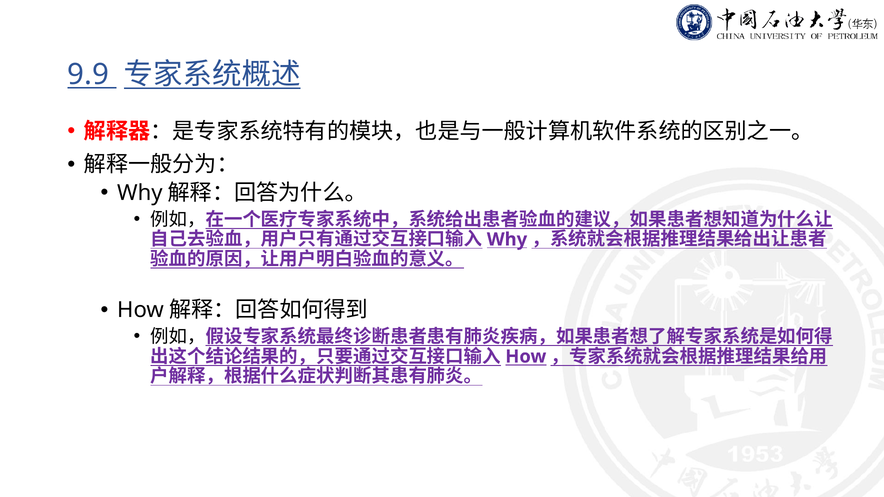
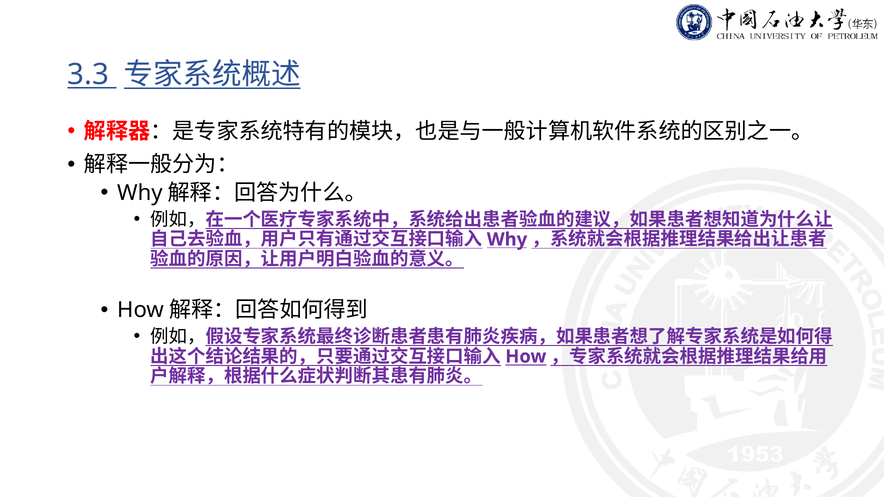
9.9: 9.9 -> 3.3
